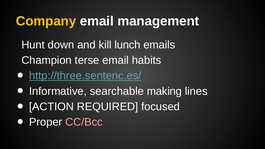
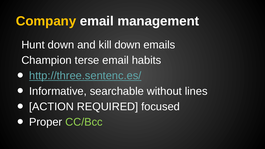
kill lunch: lunch -> down
making: making -> without
CC/Bcc colour: pink -> light green
